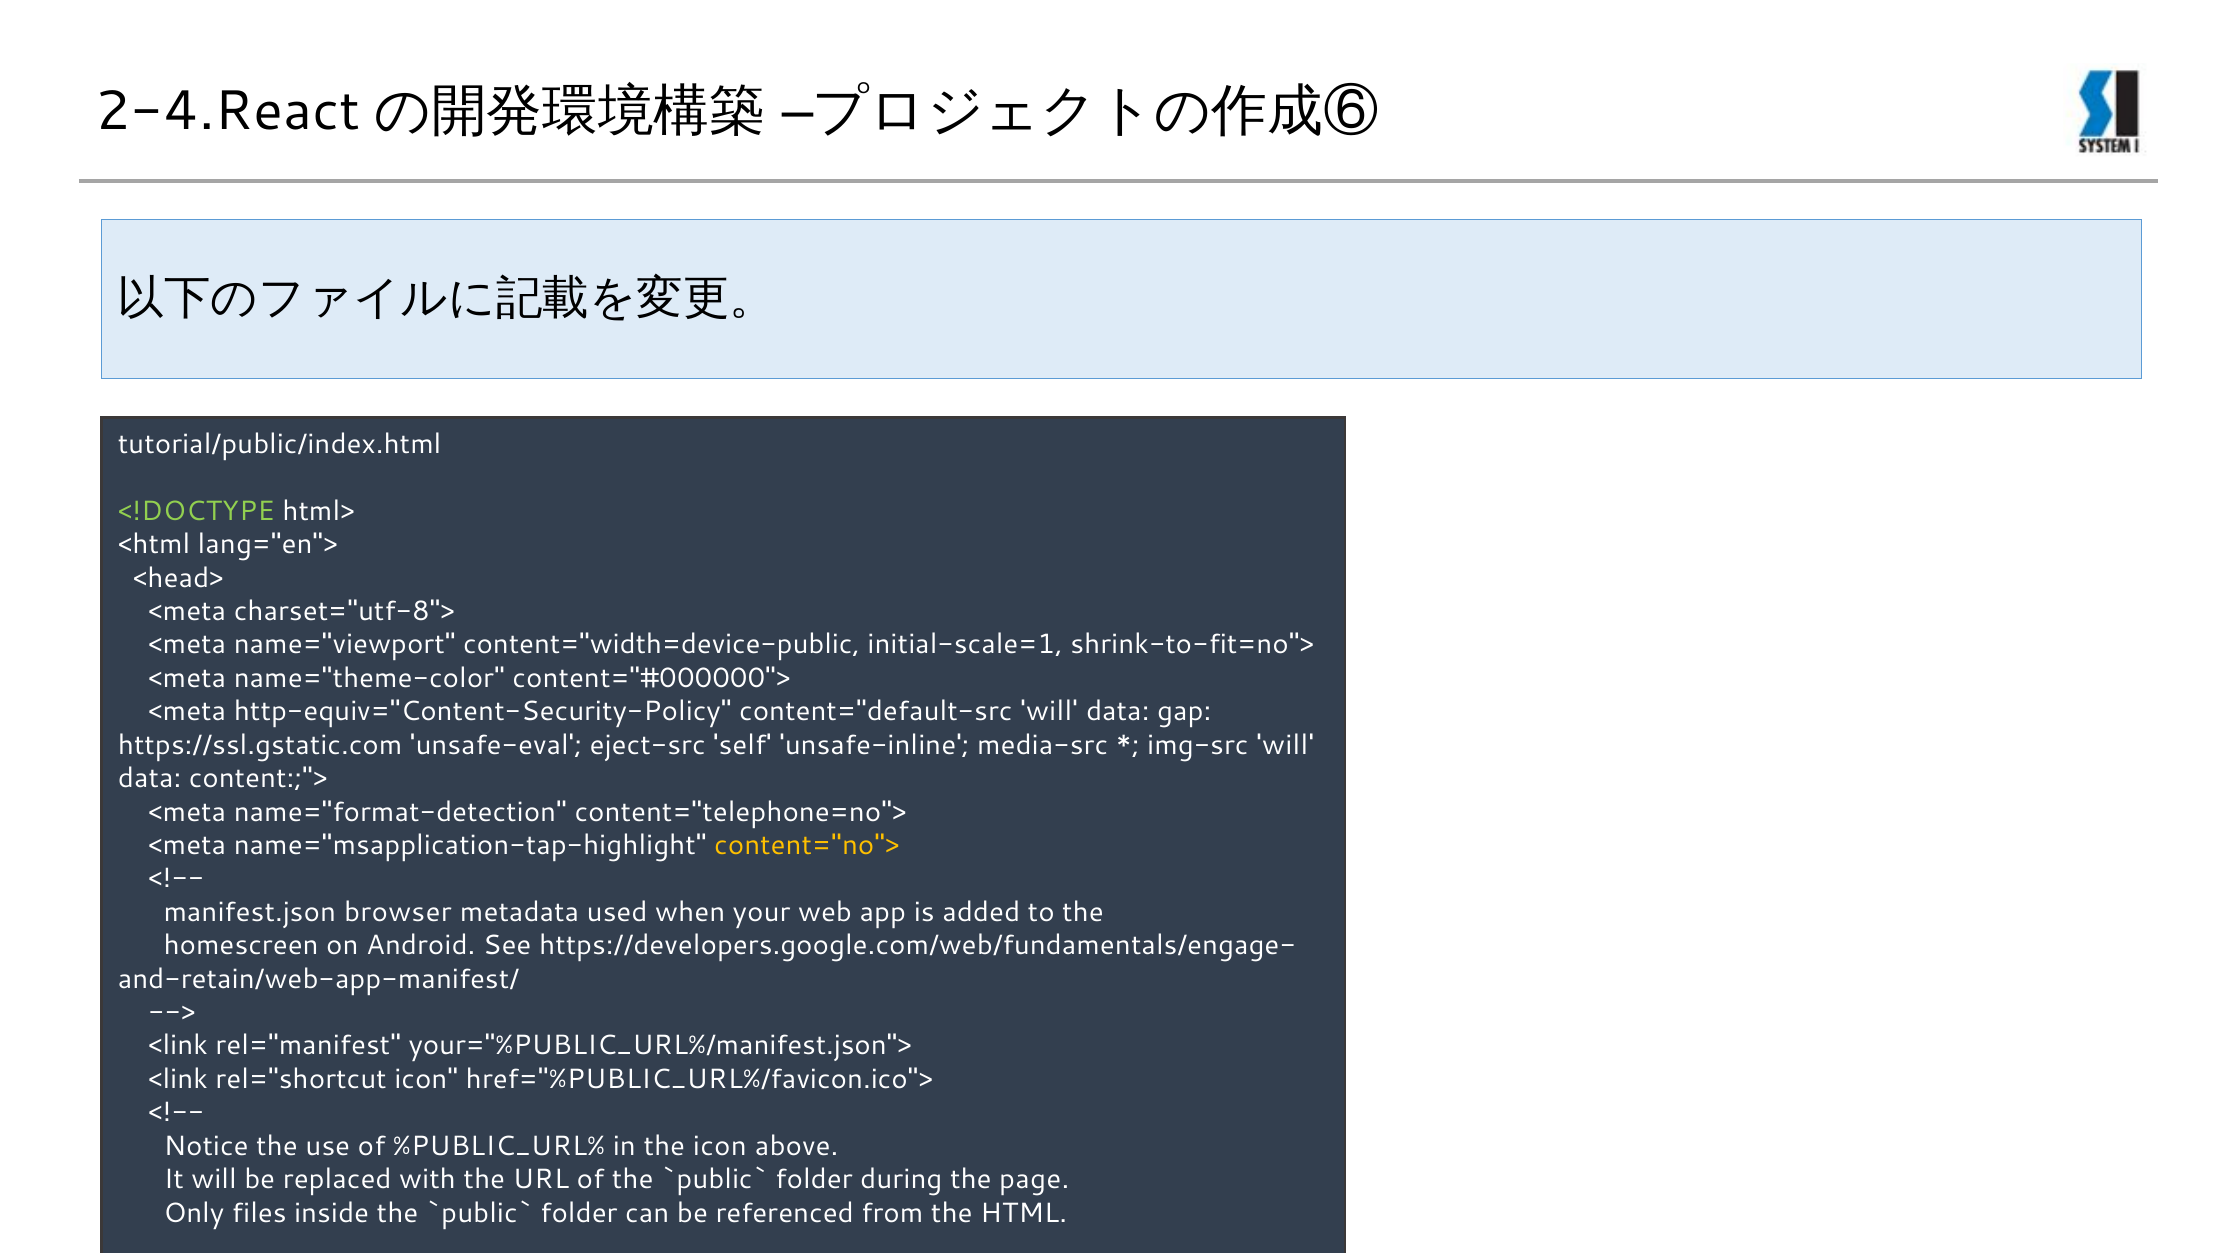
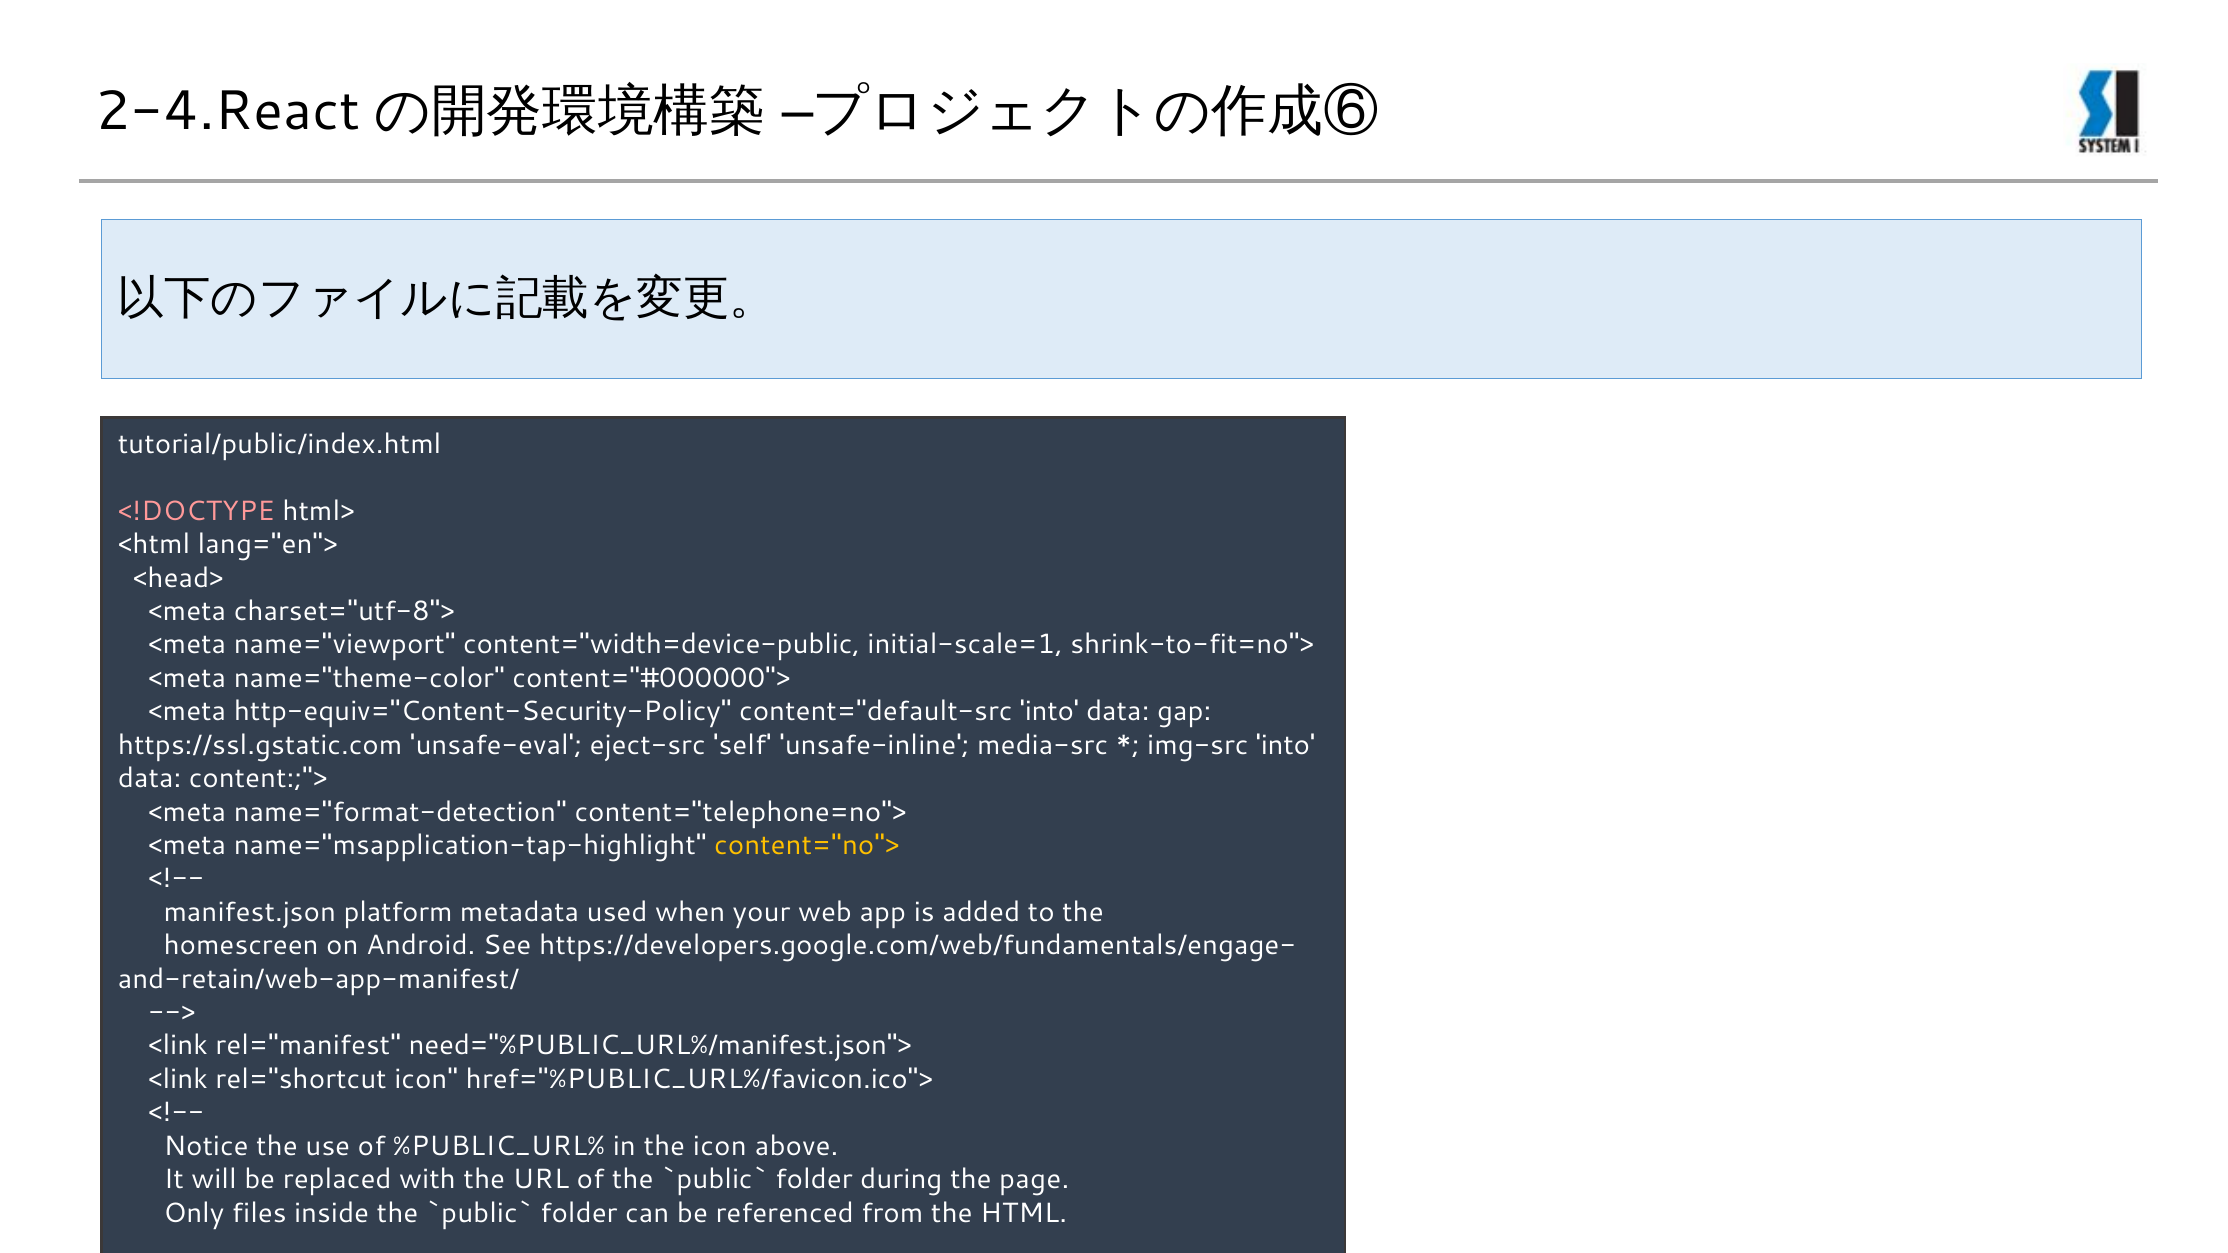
<!DOCTYPE colour: light green -> pink
content="default-src will: will -> into
img-src will: will -> into
manifest.json browser: browser -> platform
your="%PUBLIC_URL%/manifest.json">: your="%PUBLIC_URL%/manifest.json"> -> need="%PUBLIC_URL%/manifest.json">
